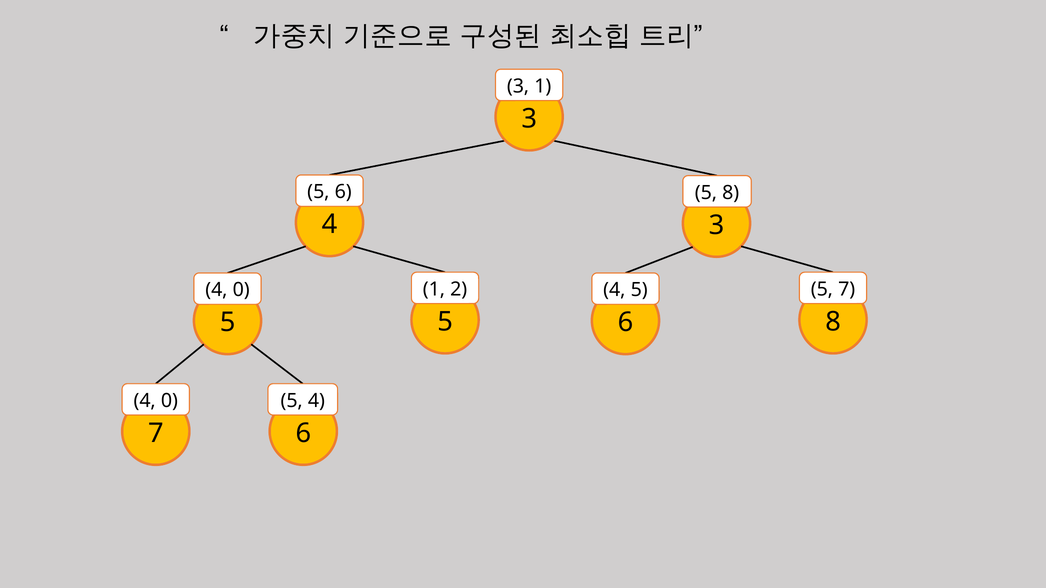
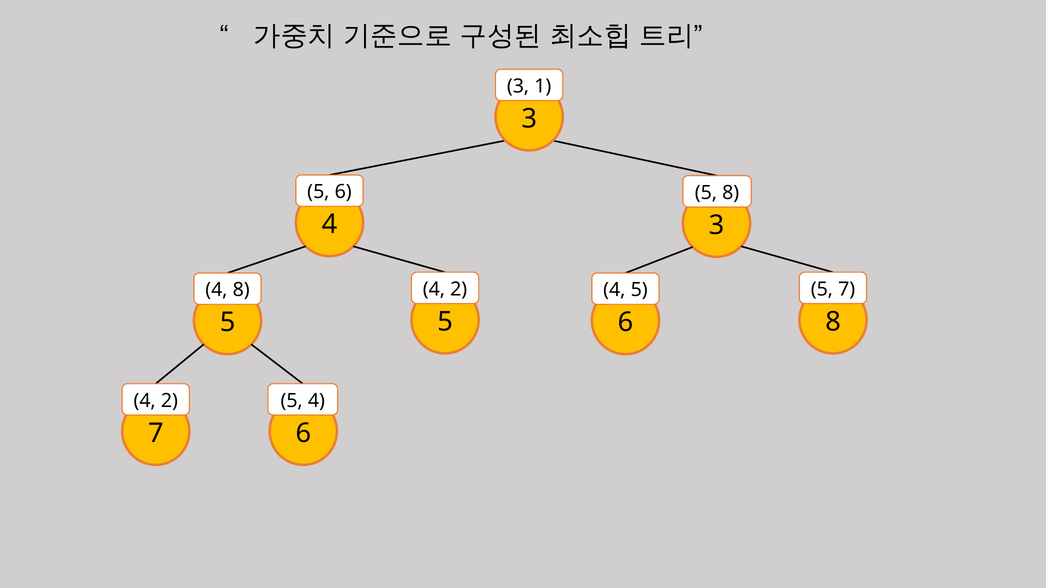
1 at (434, 289): 1 -> 4
0 at (241, 290): 0 -> 8
0 at (169, 401): 0 -> 2
